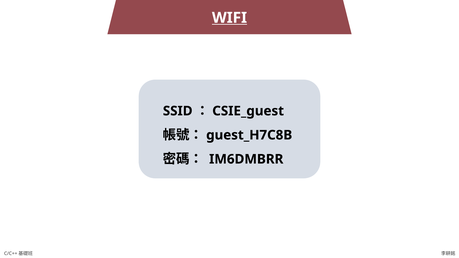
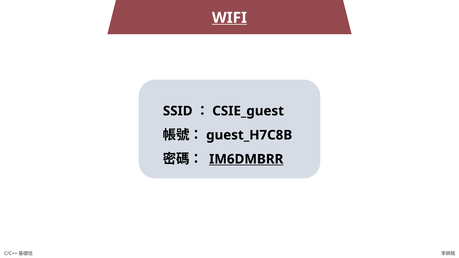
IM6DMBRR underline: none -> present
